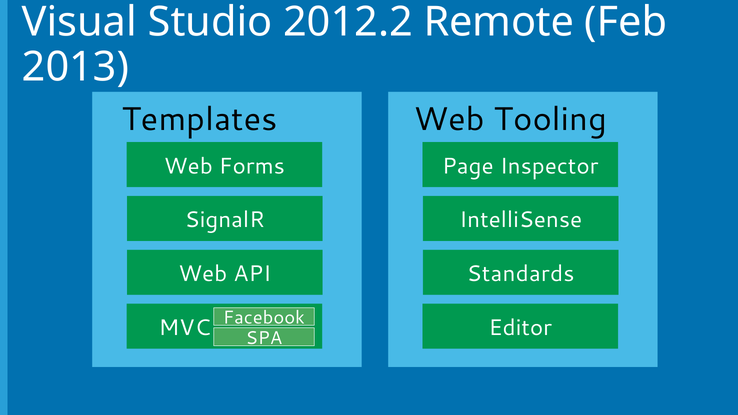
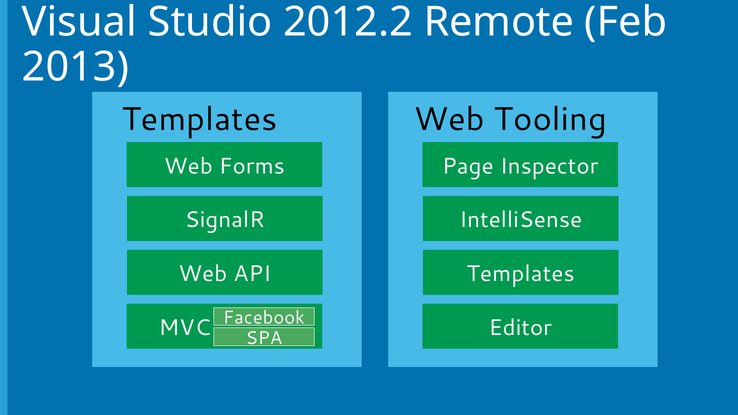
Standards at (521, 274): Standards -> Templates
